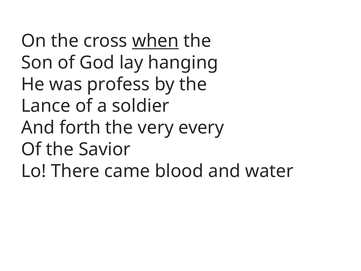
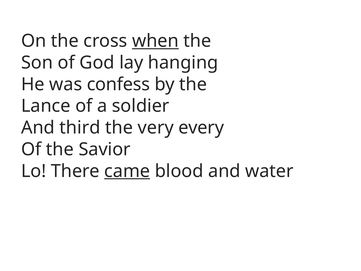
profess: profess -> confess
forth: forth -> third
came underline: none -> present
